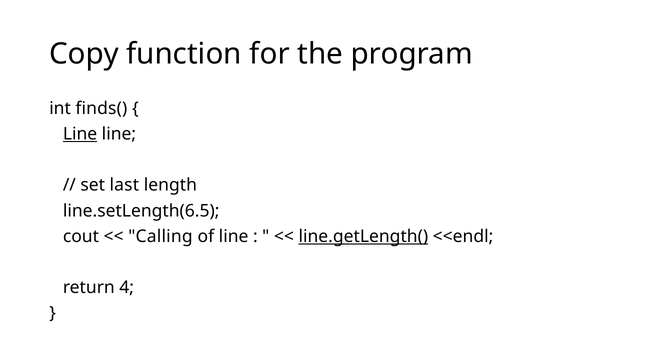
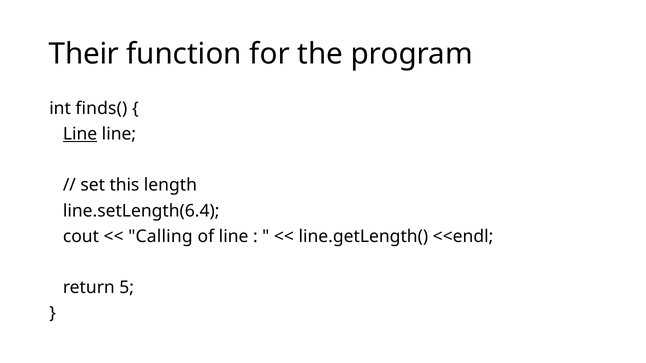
Copy: Copy -> Their
last: last -> this
line.setLength(6.5: line.setLength(6.5 -> line.setLength(6.4
line.getLength( underline: present -> none
4: 4 -> 5
